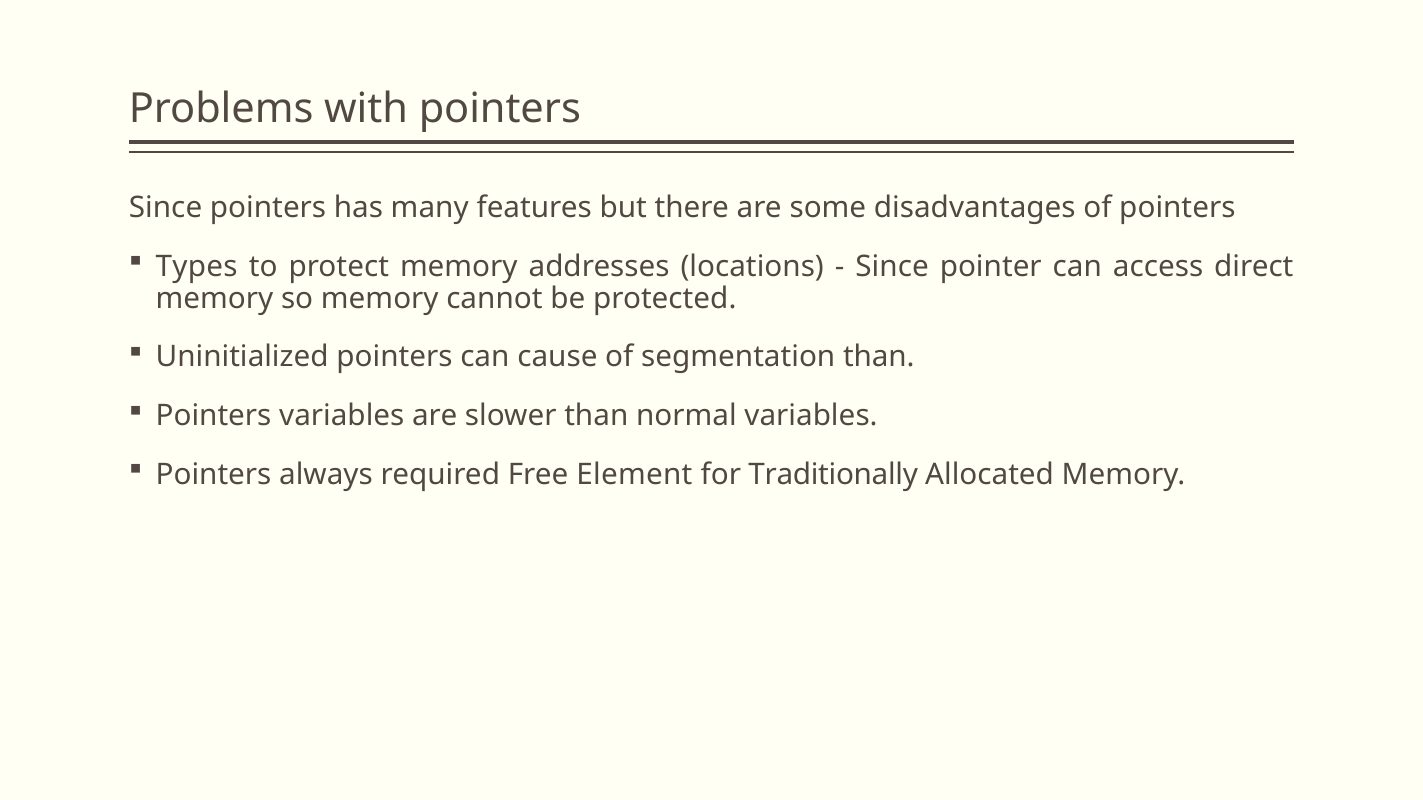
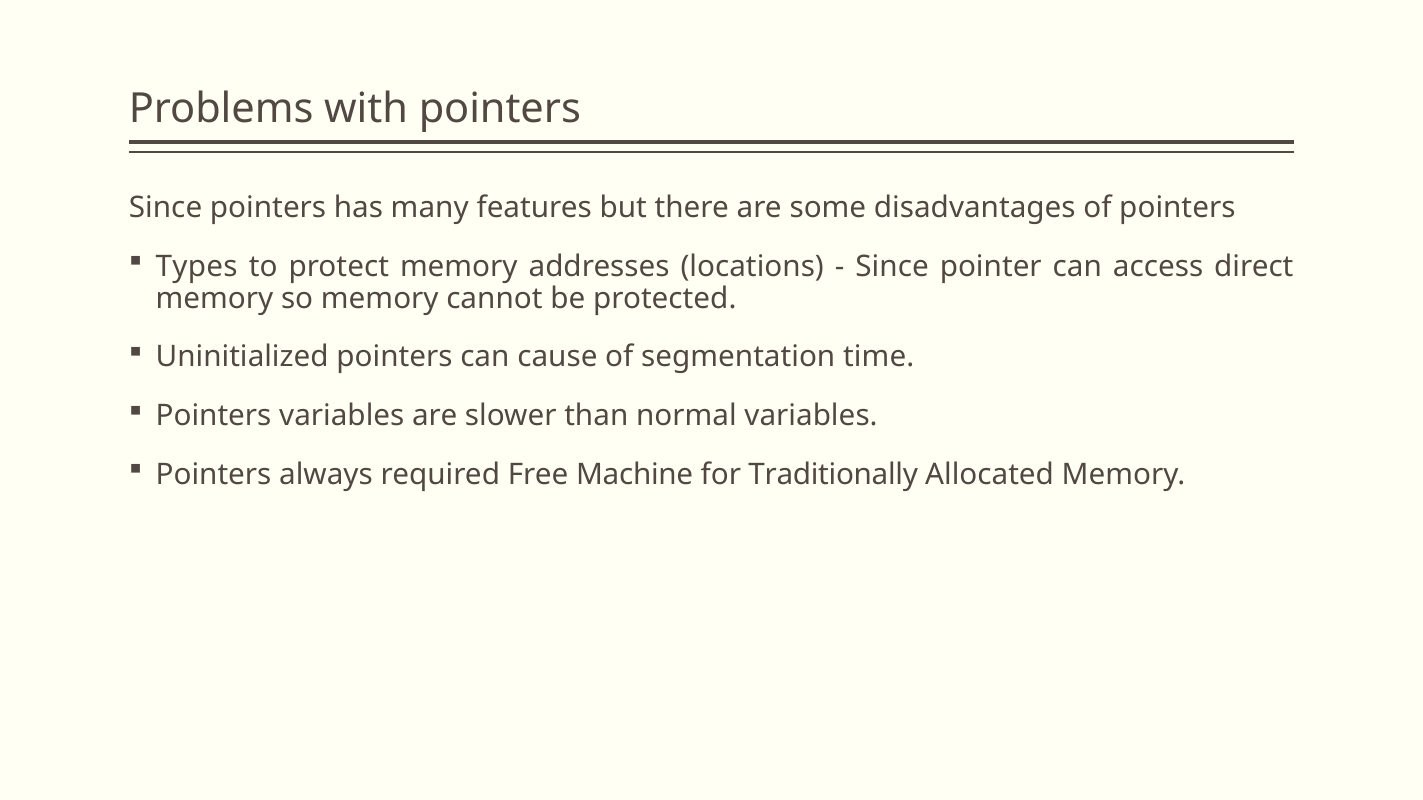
segmentation than: than -> time
Element: Element -> Machine
